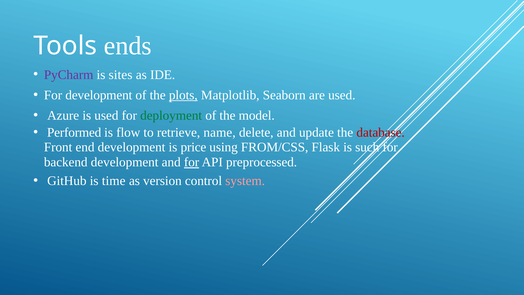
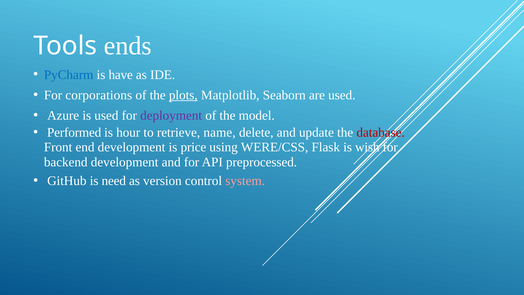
PyCharm colour: purple -> blue
sites: sites -> have
For development: development -> corporations
deployment colour: green -> purple
flow: flow -> hour
FROM/CSS: FROM/CSS -> WERE/CSS
such: such -> wish
for at (192, 162) underline: present -> none
time: time -> need
